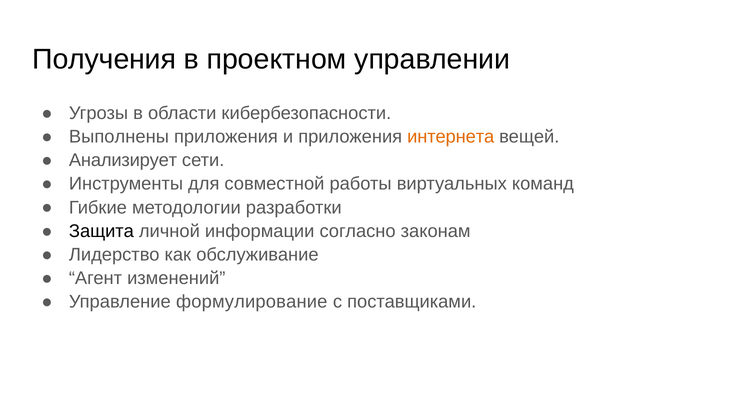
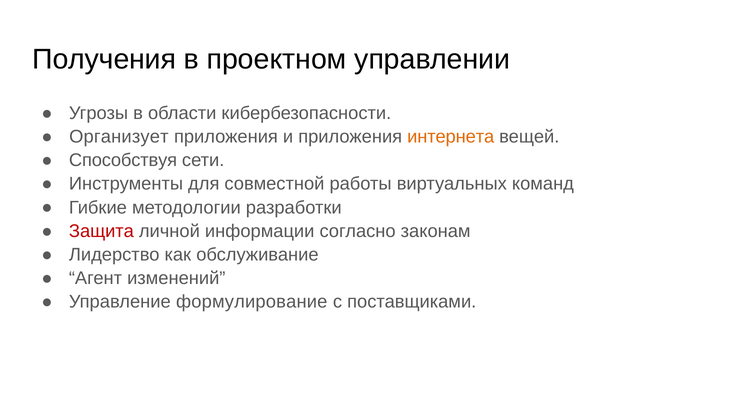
Выполнены: Выполнены -> Организует
Анализирует: Анализирует -> Способствуя
Защита colour: black -> red
